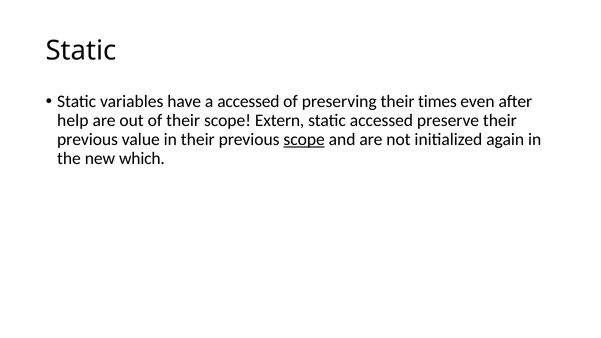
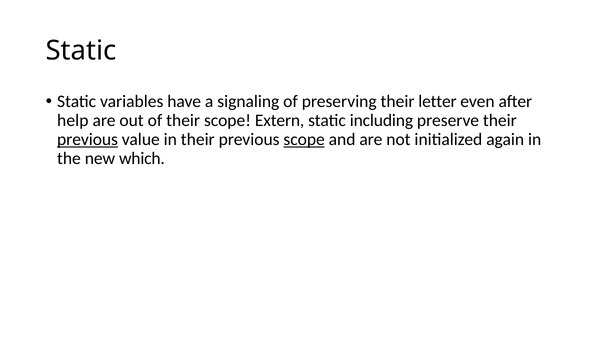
a accessed: accessed -> signaling
times: times -> letter
static accessed: accessed -> including
previous at (88, 139) underline: none -> present
